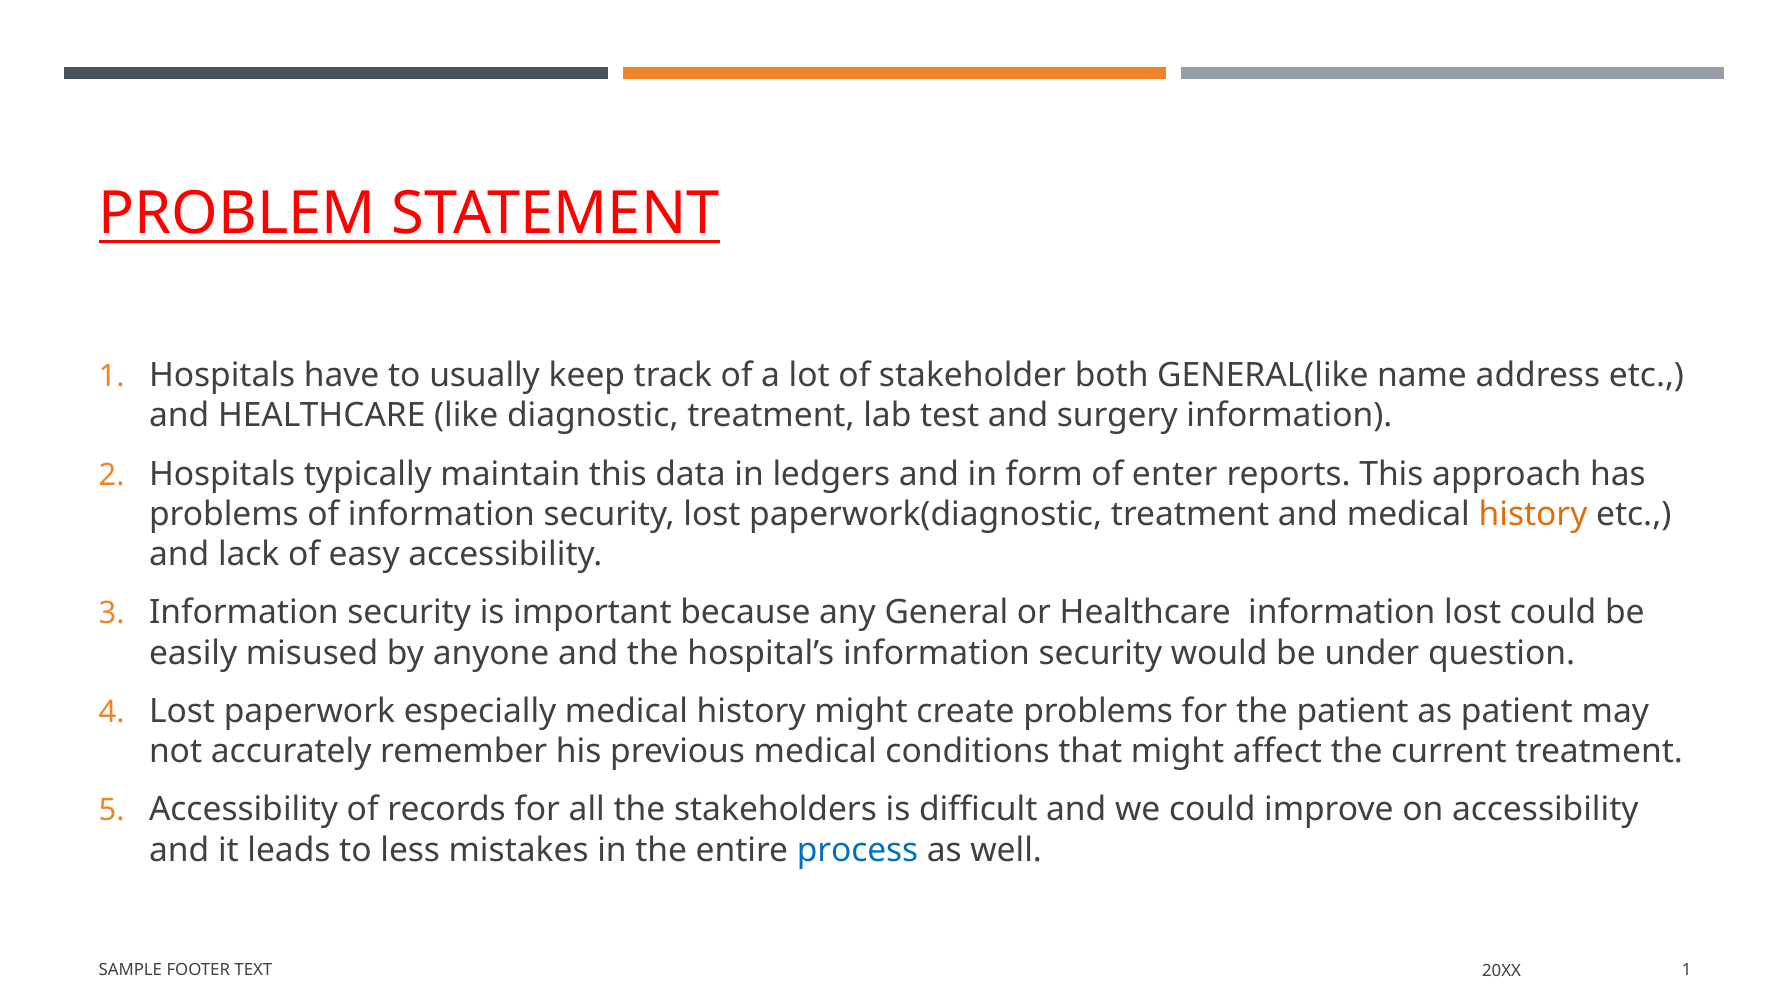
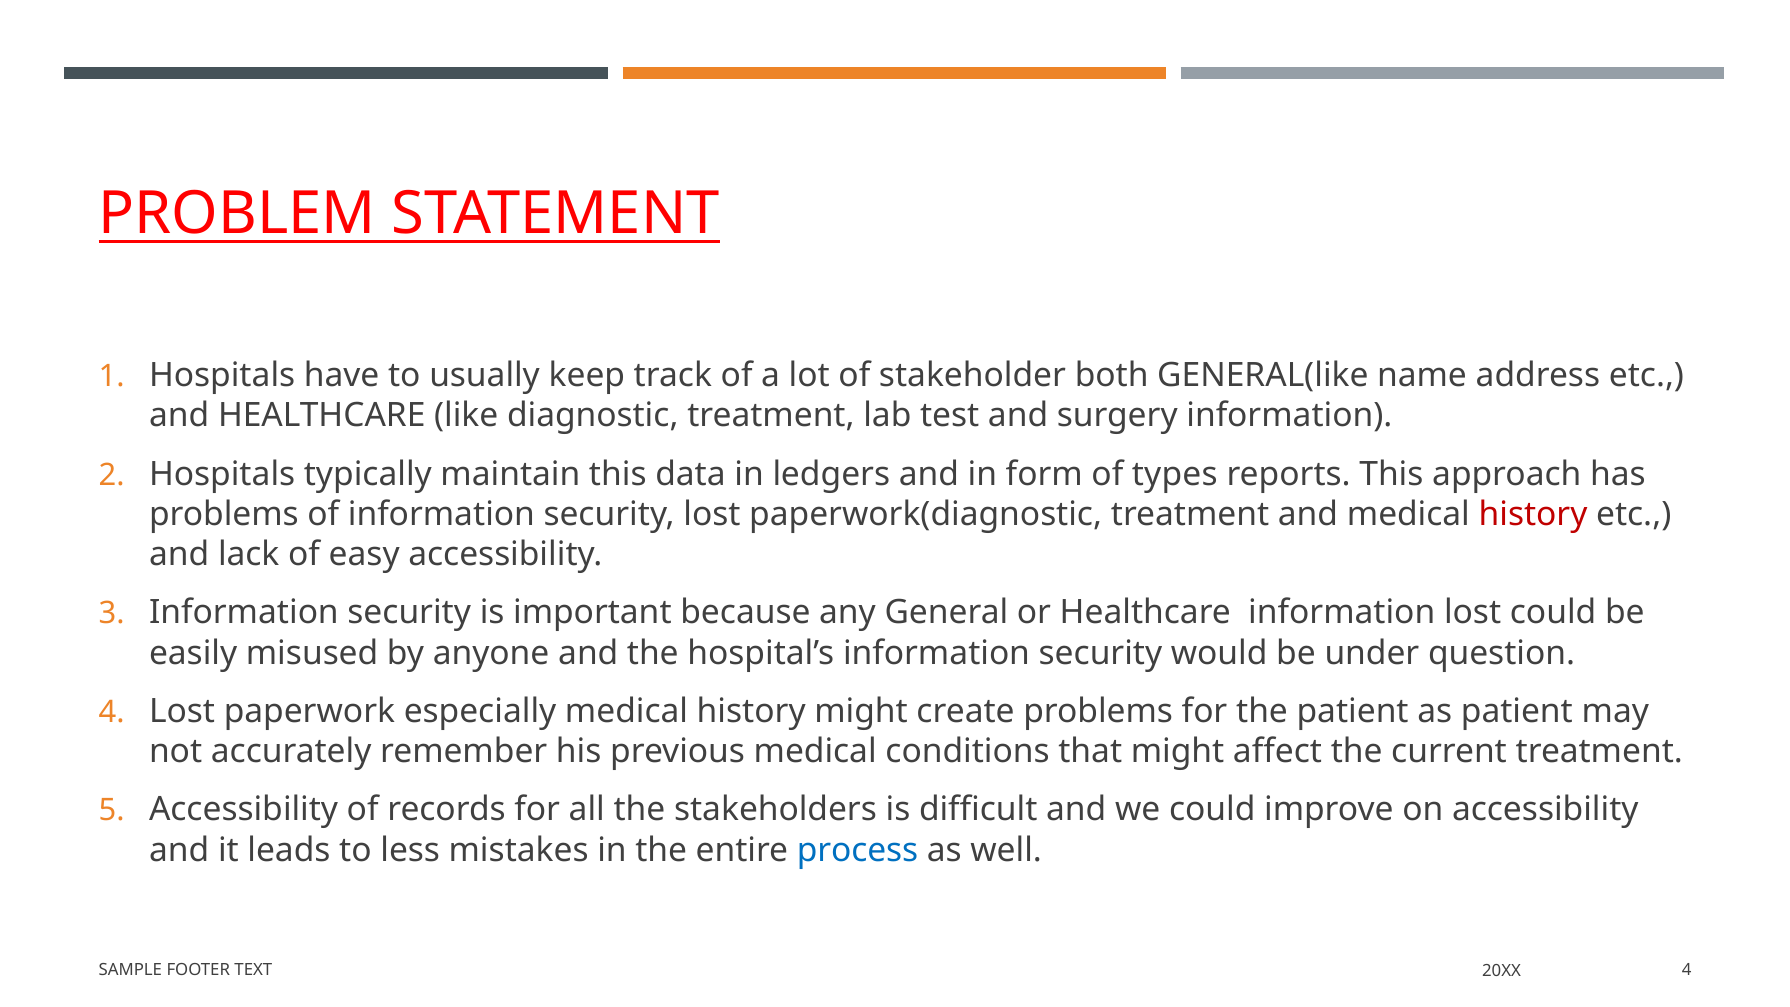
enter: enter -> types
history at (1533, 514) colour: orange -> red
TEXT 1: 1 -> 4
